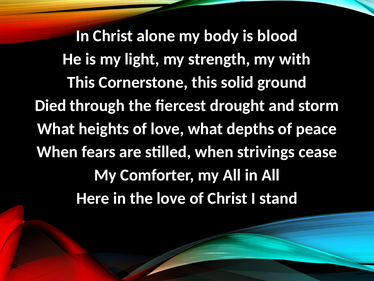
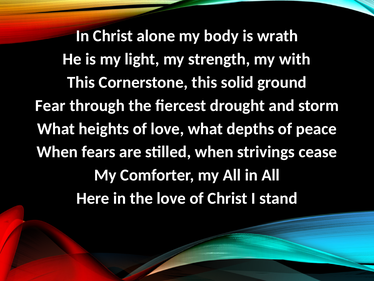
blood: blood -> wrath
Died: Died -> Fear
